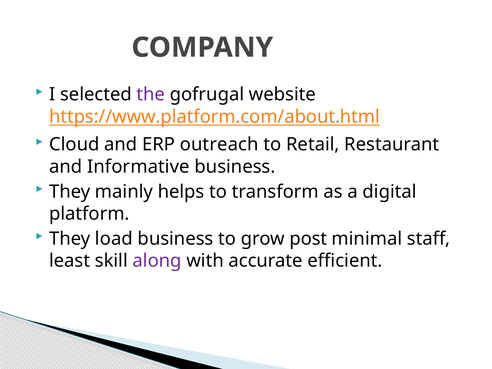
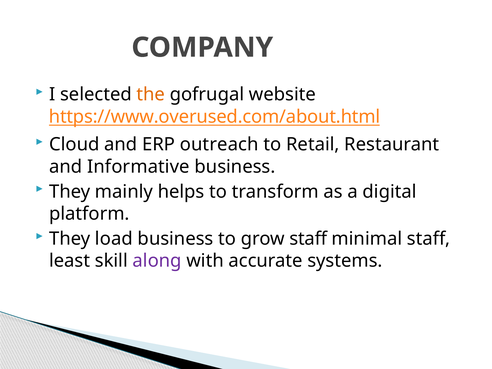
the colour: purple -> orange
https://www.platform.com/about.html: https://www.platform.com/about.html -> https://www.overused.com/about.html
grow post: post -> staff
efficient: efficient -> systems
